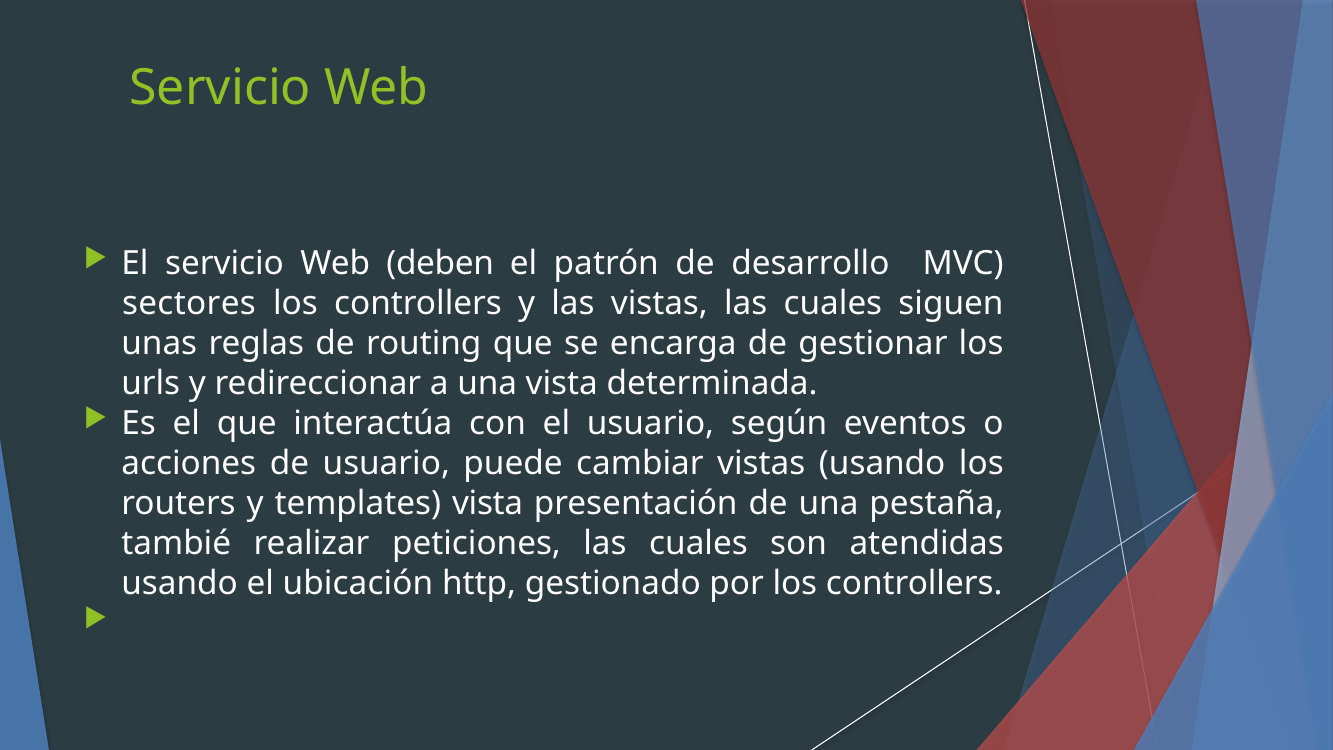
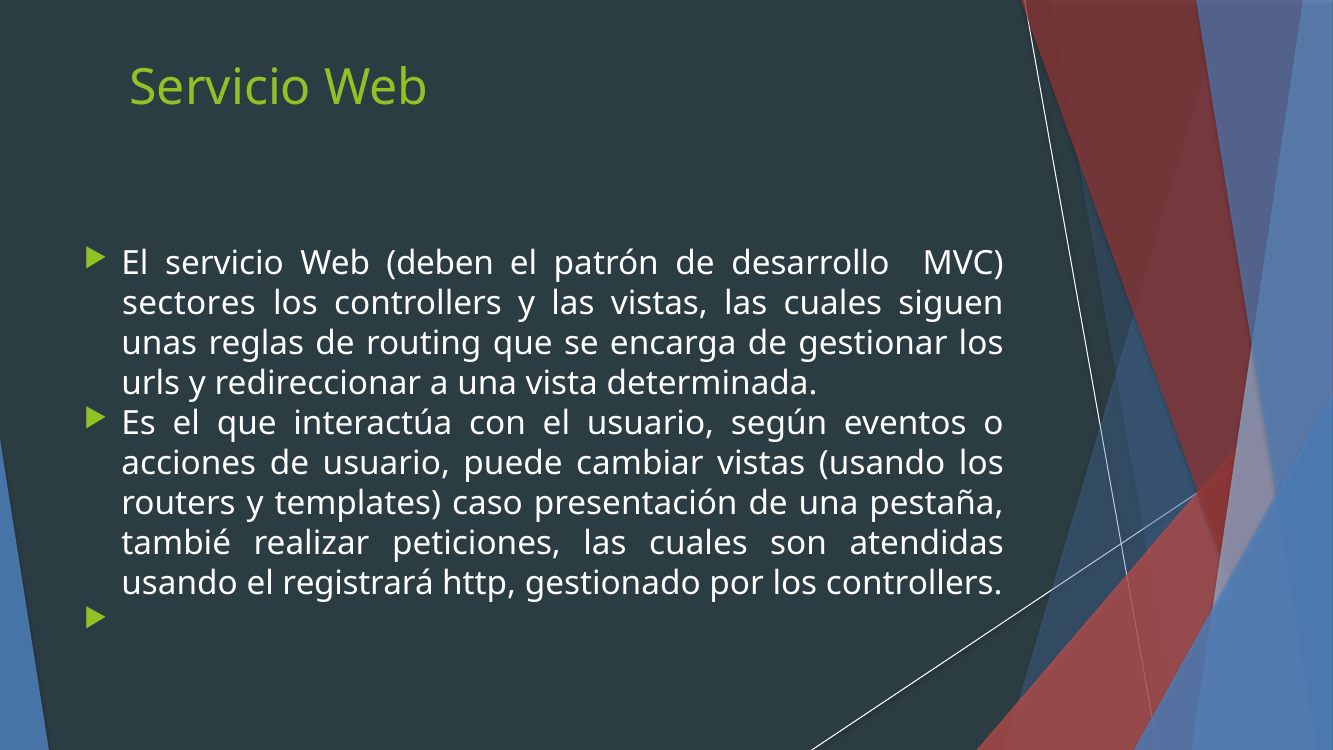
templates vista: vista -> caso
ubicación: ubicación -> registrará
